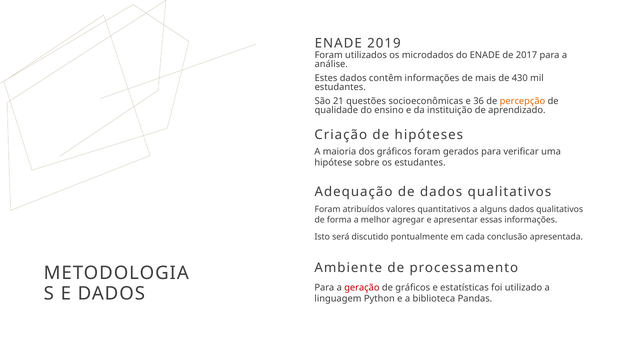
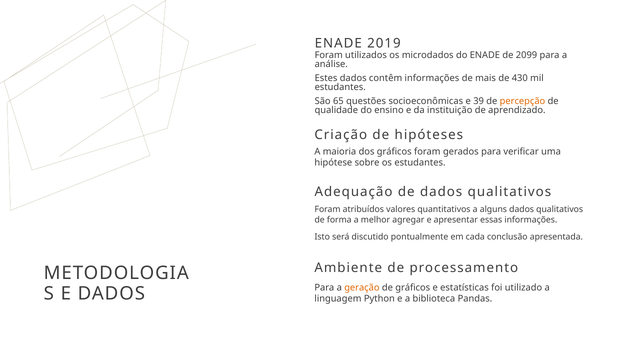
2017: 2017 -> 2099
21: 21 -> 65
36: 36 -> 39
geração colour: red -> orange
